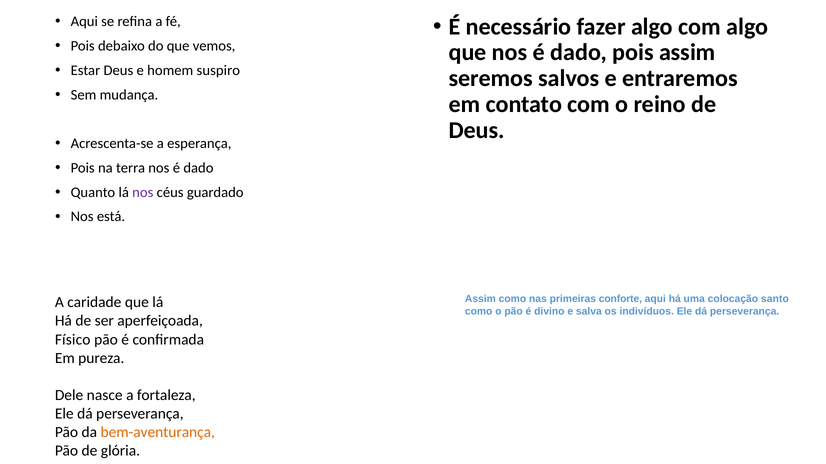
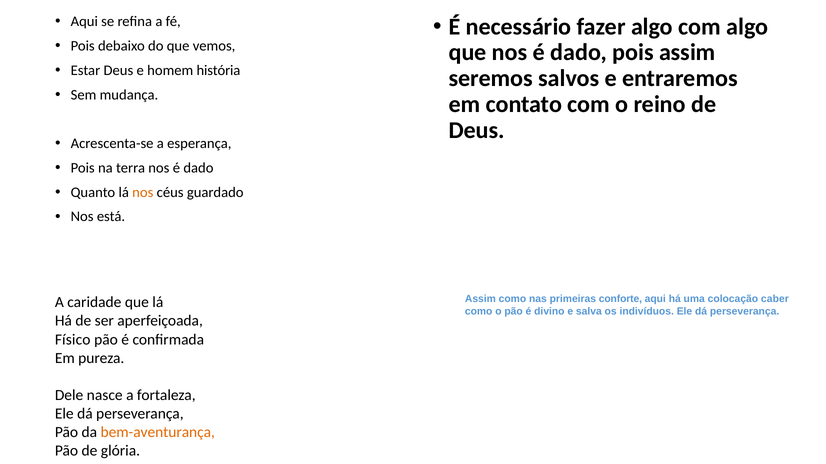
suspiro: suspiro -> história
nos at (143, 192) colour: purple -> orange
santo: santo -> caber
